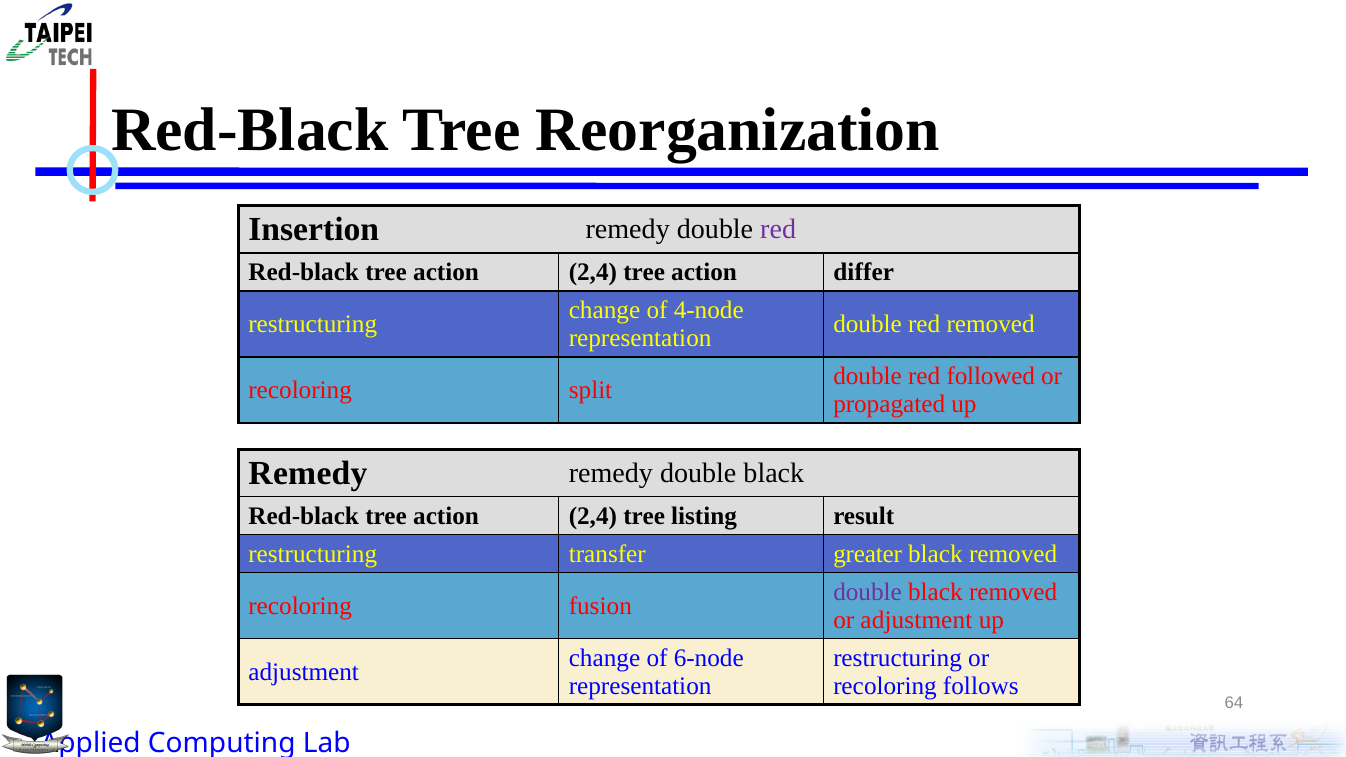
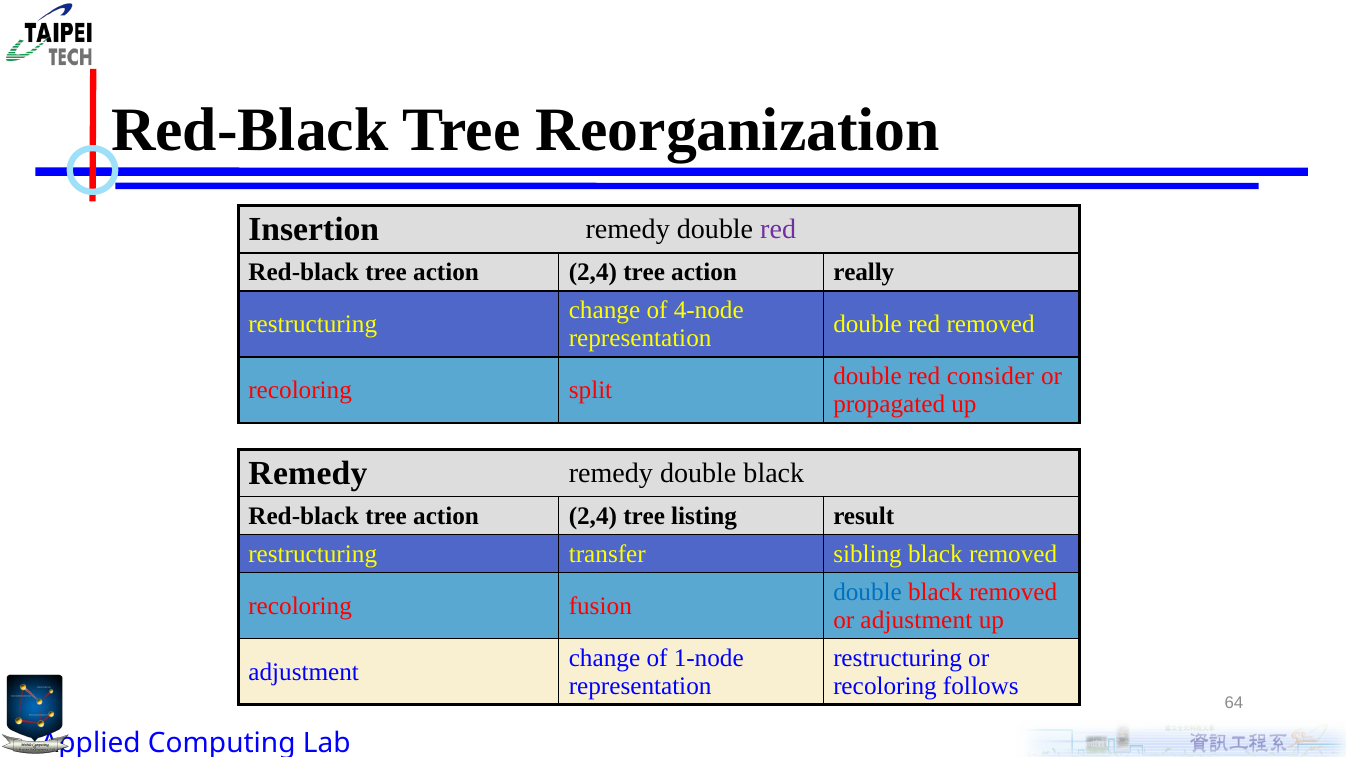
differ: differ -> really
followed: followed -> consider
greater: greater -> sibling
double at (868, 592) colour: purple -> blue
6-node: 6-node -> 1-node
